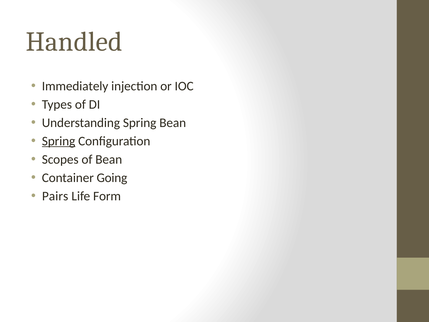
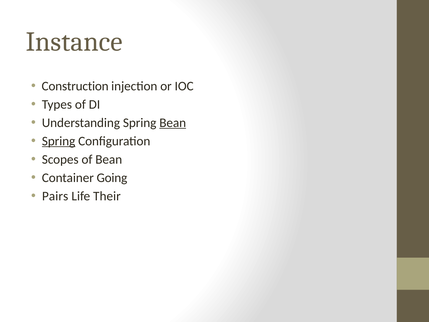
Handled: Handled -> Instance
Immediately: Immediately -> Construction
Bean at (173, 123) underline: none -> present
Form: Form -> Their
